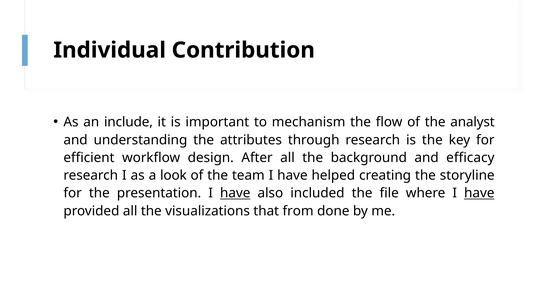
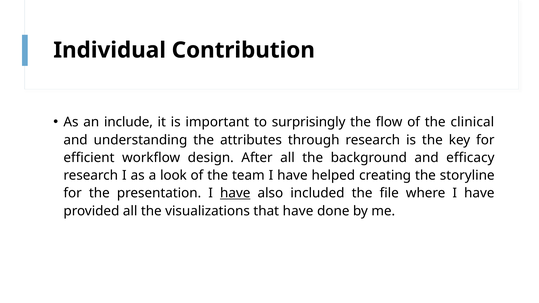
mechanism: mechanism -> surprisingly
analyst: analyst -> clinical
have at (479, 193) underline: present -> none
that from: from -> have
